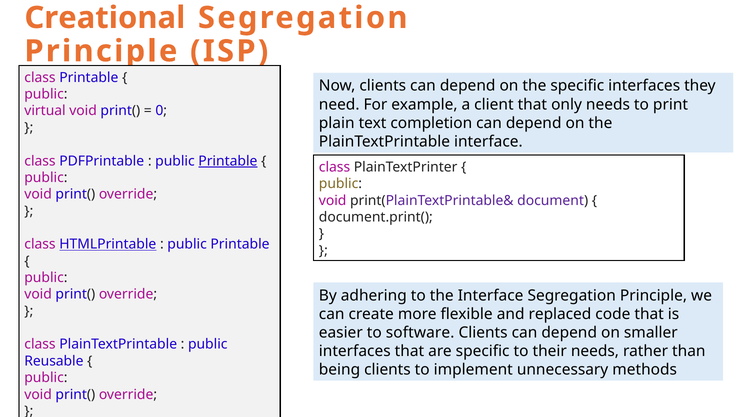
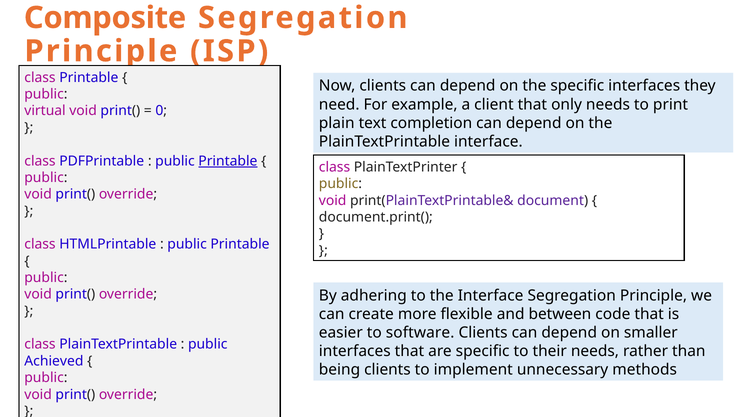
Creational: Creational -> Composite
HTMLPrintable underline: present -> none
replaced: replaced -> between
Reusable: Reusable -> Achieved
